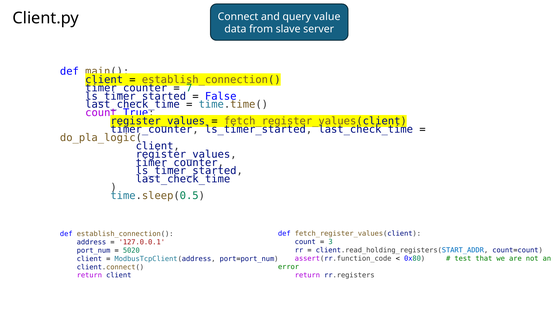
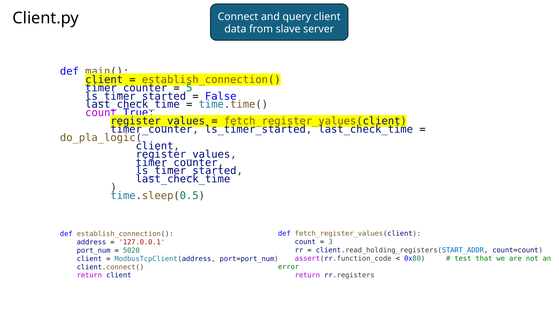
query value: value -> client
7: 7 -> 5
